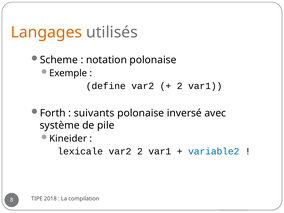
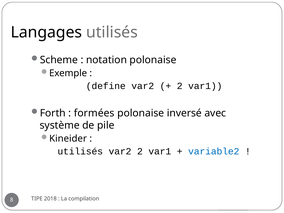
Langages colour: orange -> black
suivants: suivants -> formées
lexicale at (80, 151): lexicale -> utilisés
